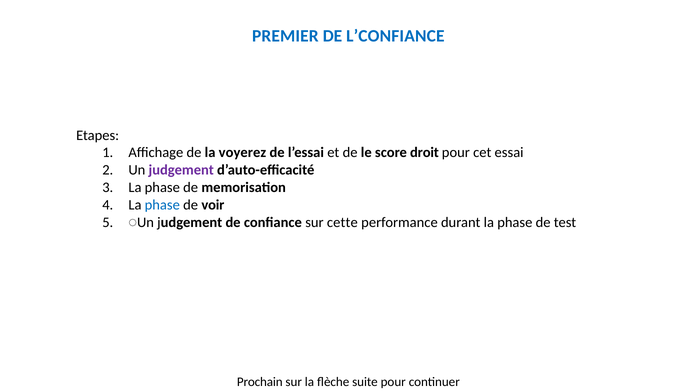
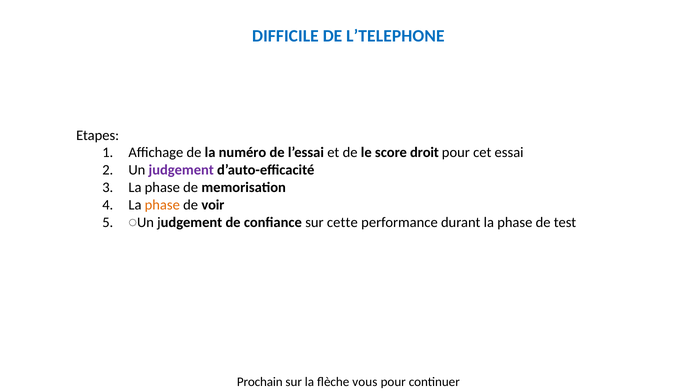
PREMIER: PREMIER -> DIFFICILE
L’CONFIANCE: L’CONFIANCE -> L’TELEPHONE
voyerez: voyerez -> numéro
phase at (162, 205) colour: blue -> orange
suite: suite -> vous
